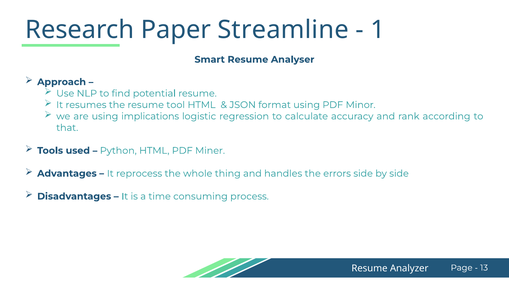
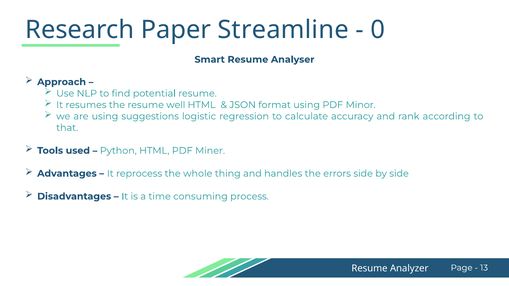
1: 1 -> 0
tool: tool -> well
implications: implications -> suggestions
